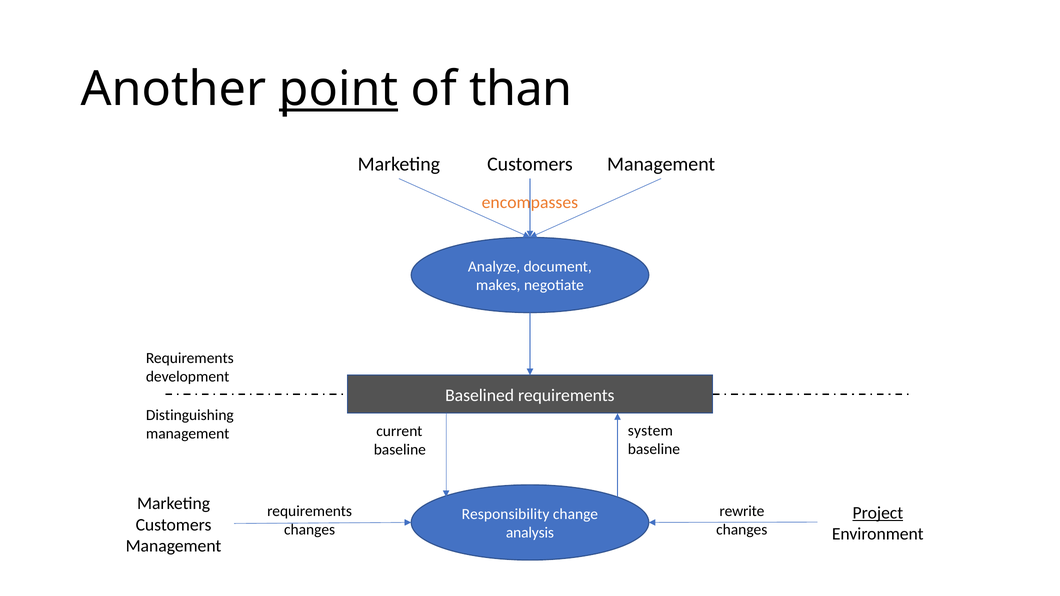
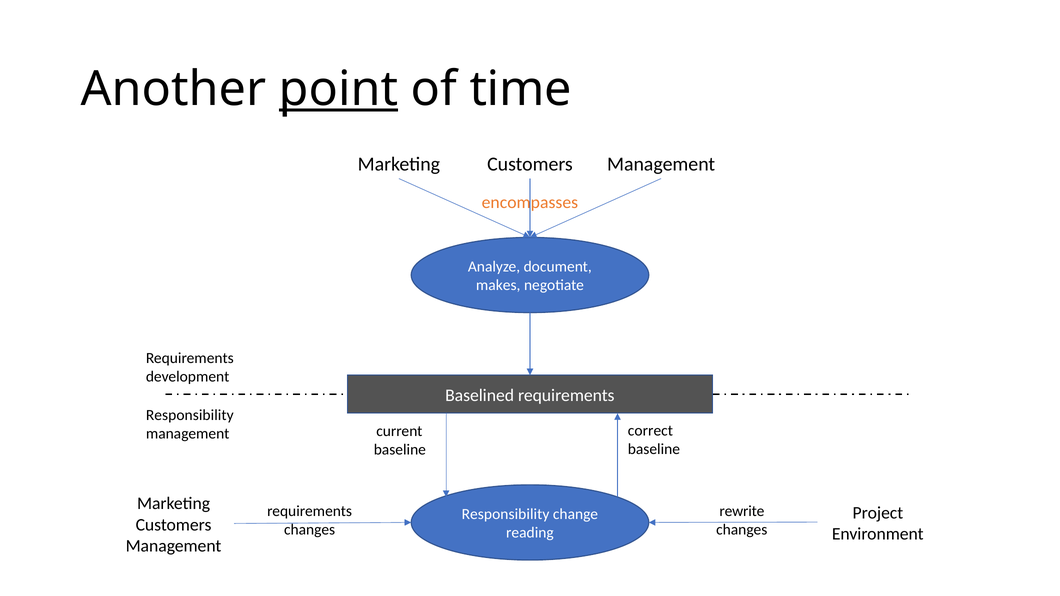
than: than -> time
Distinguishing at (190, 415): Distinguishing -> Responsibility
system: system -> correct
Project underline: present -> none
analysis: analysis -> reading
